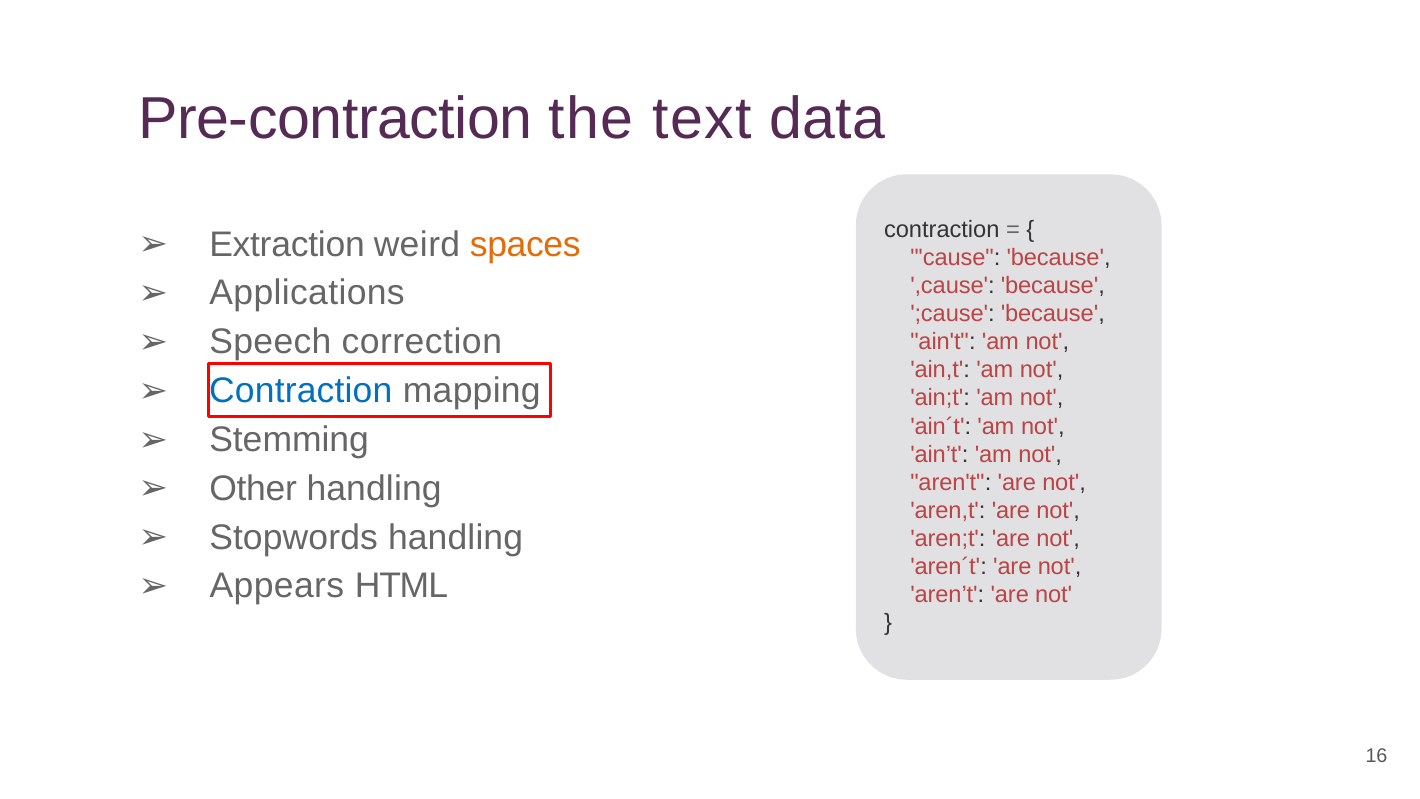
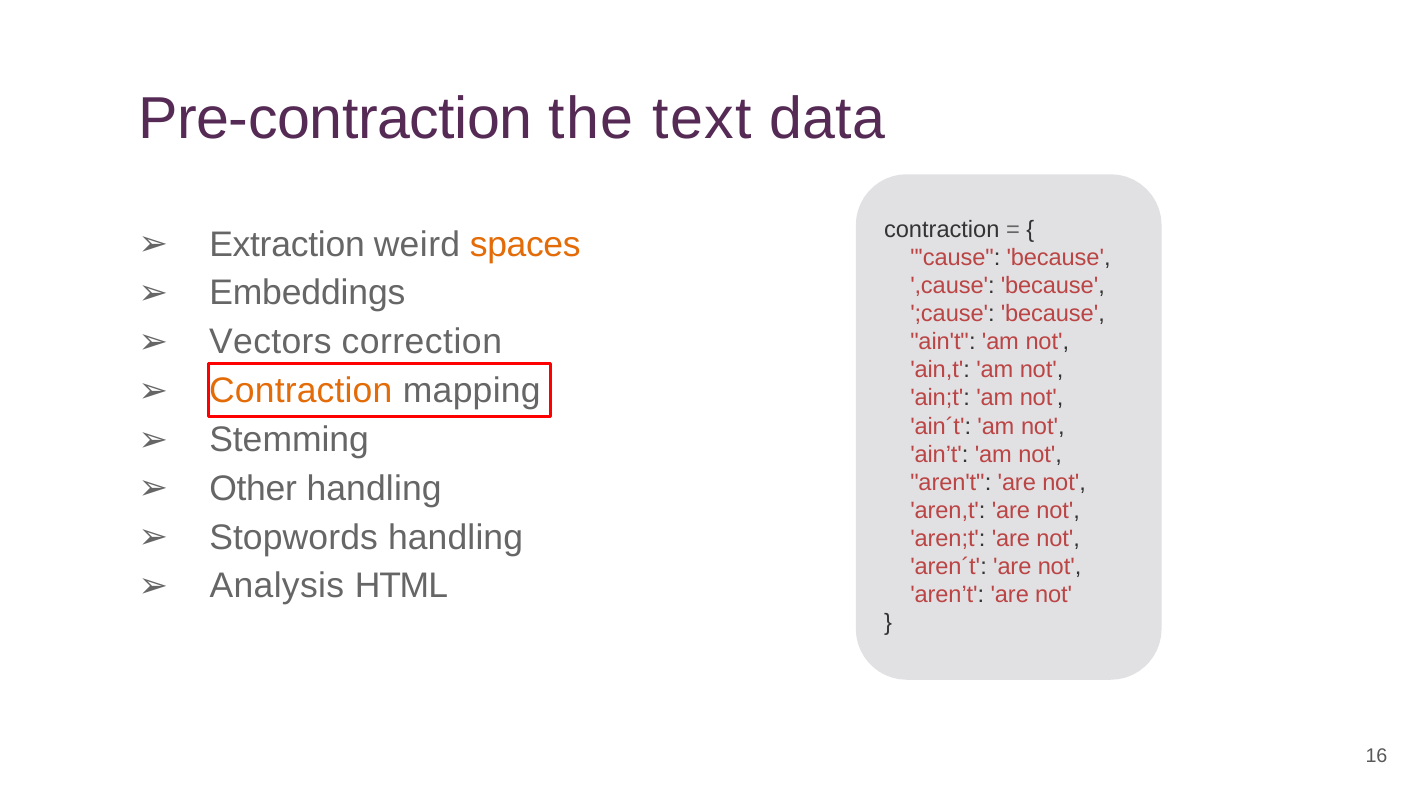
Applications: Applications -> Embeddings
Speech: Speech -> Vectors
Contraction at (301, 391) colour: blue -> orange
Appears: Appears -> Analysis
